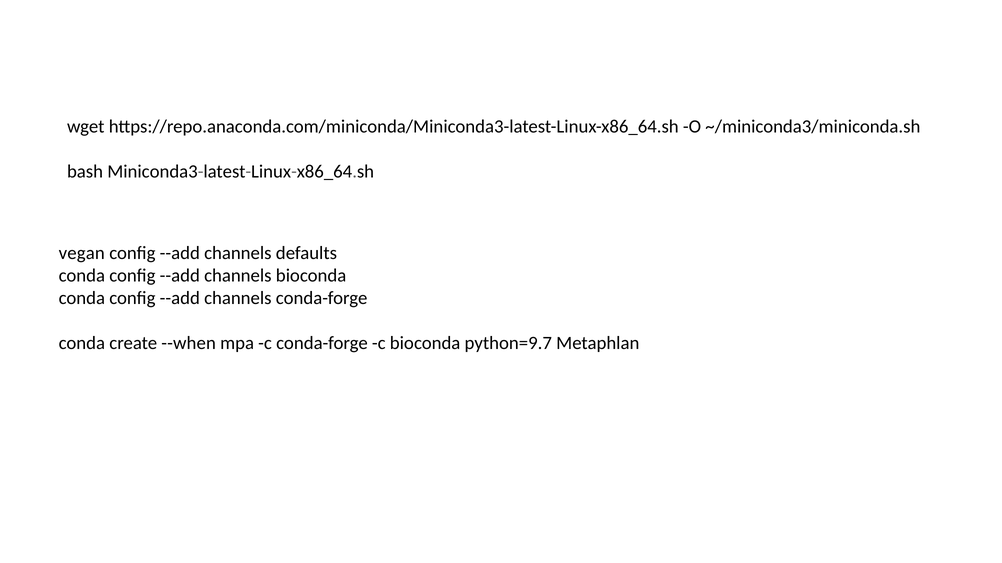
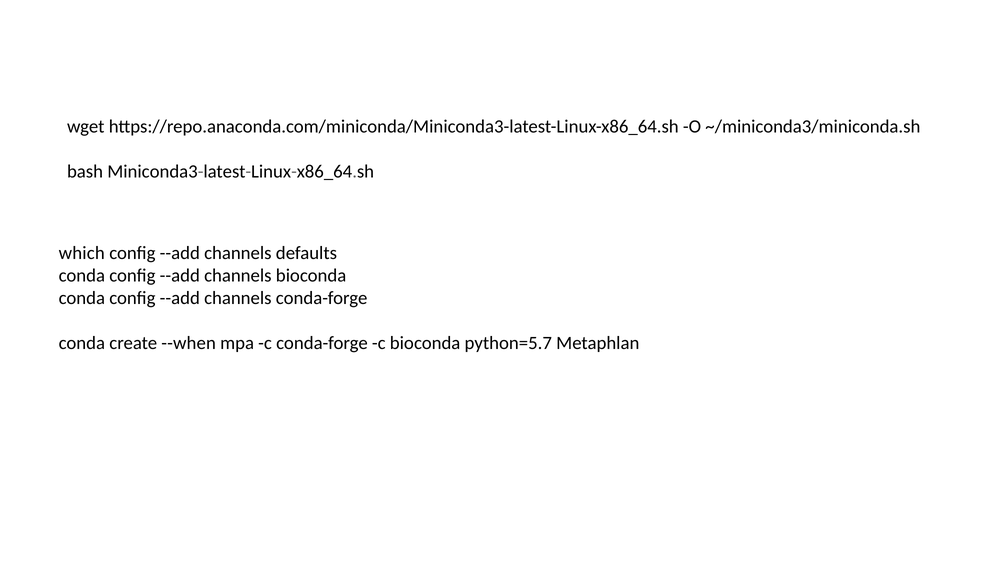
vegan: vegan -> which
python=9.7: python=9.7 -> python=5.7
